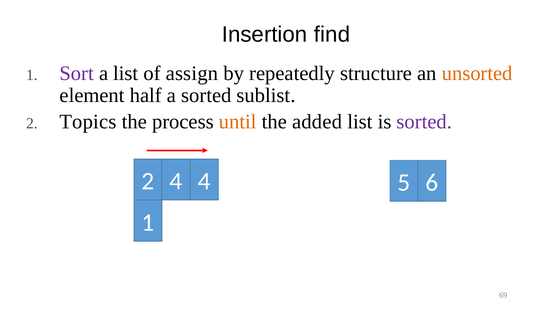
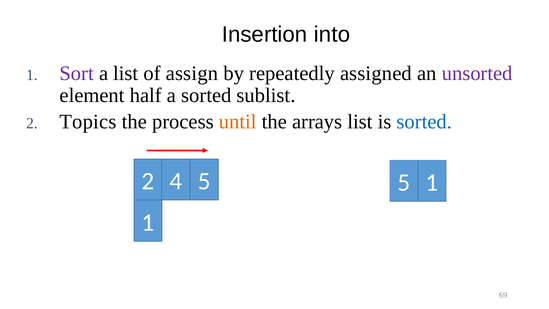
find: find -> into
structure: structure -> assigned
unsorted colour: orange -> purple
added: added -> arrays
sorted at (424, 122) colour: purple -> blue
2 4: 4 -> 5
5 6: 6 -> 1
